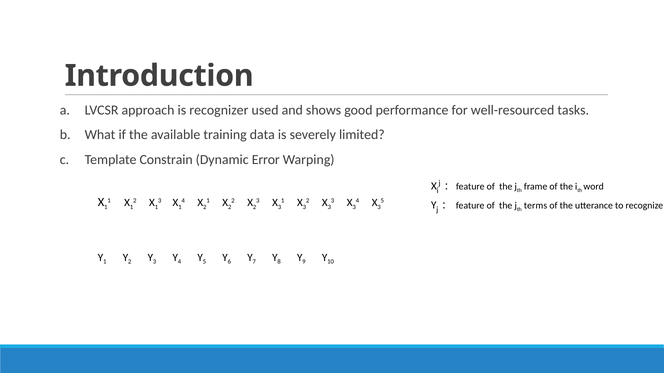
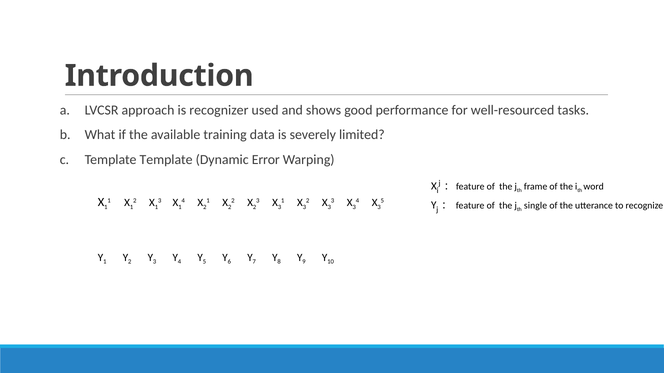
Template Constrain: Constrain -> Template
terms: terms -> single
